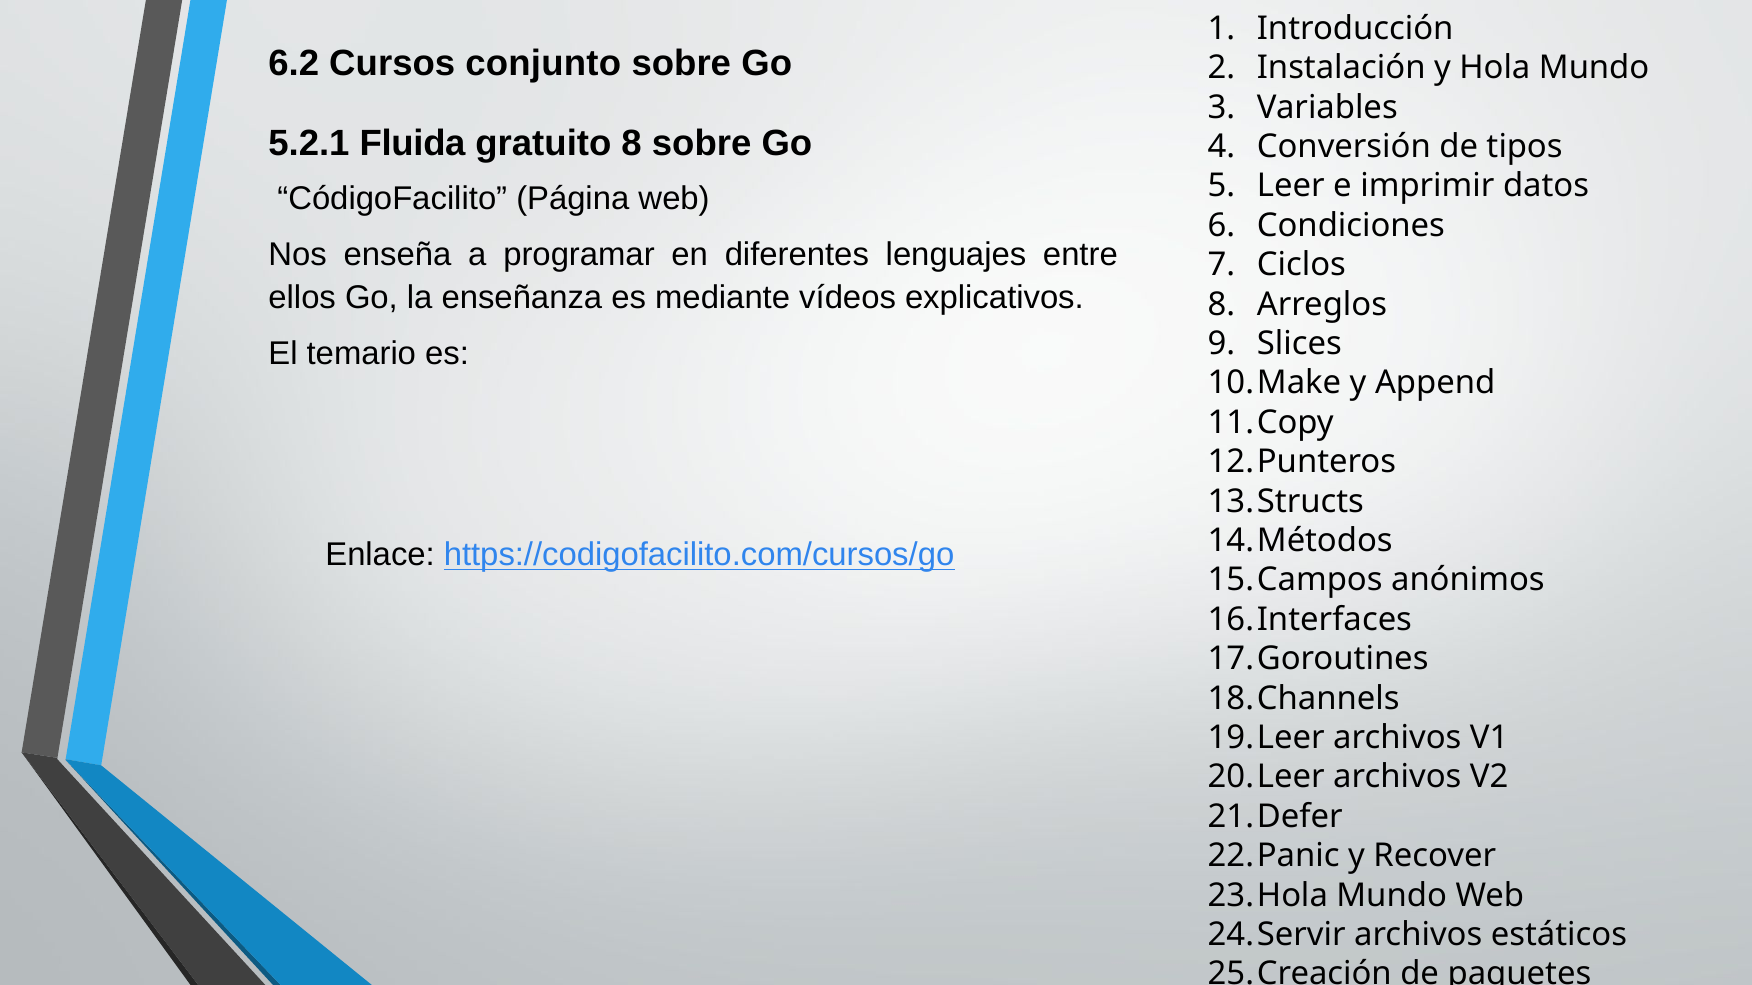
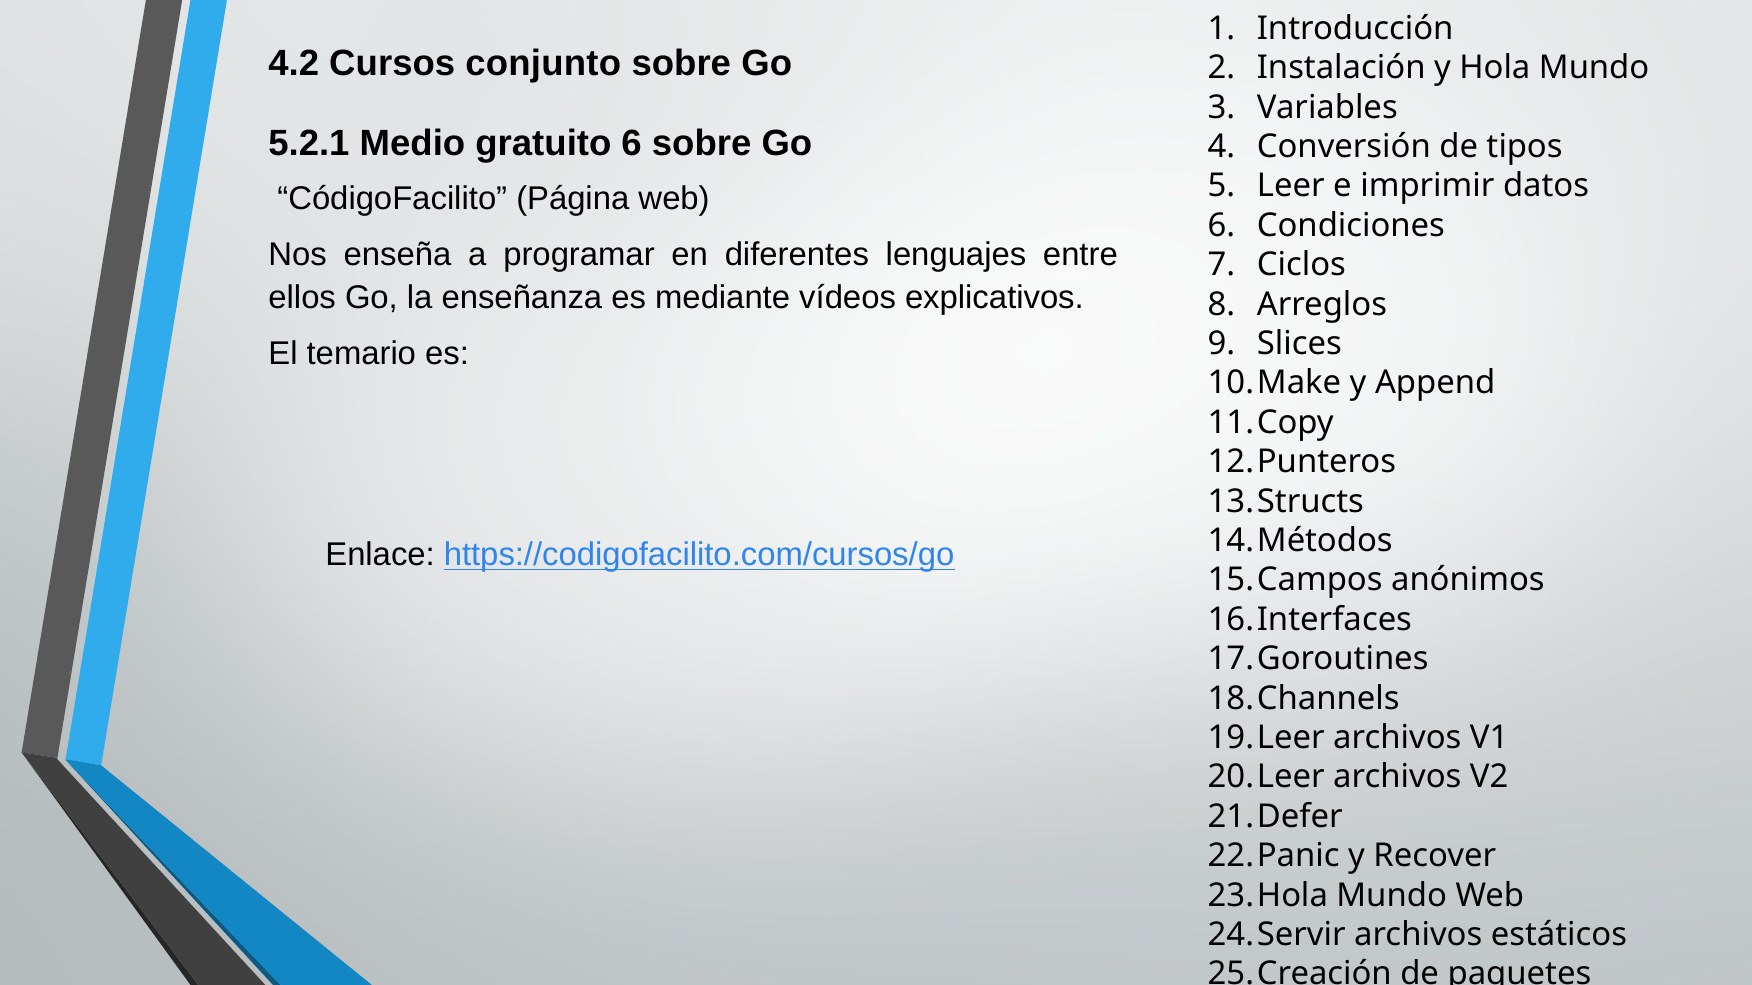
6.2: 6.2 -> 4.2
Fluida: Fluida -> Medio
gratuito 8: 8 -> 6
